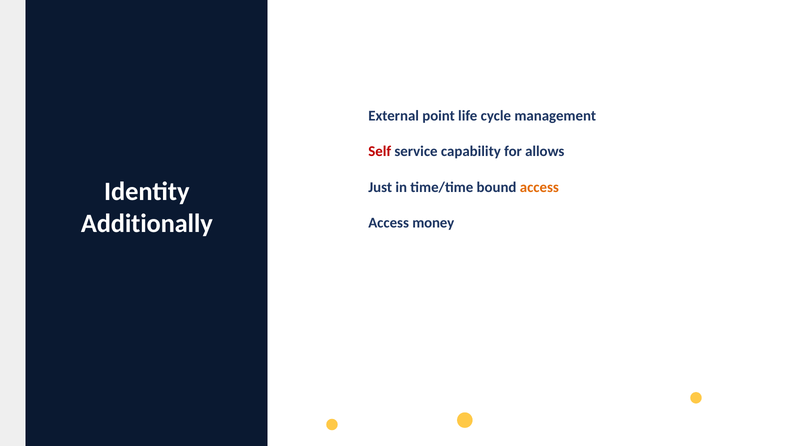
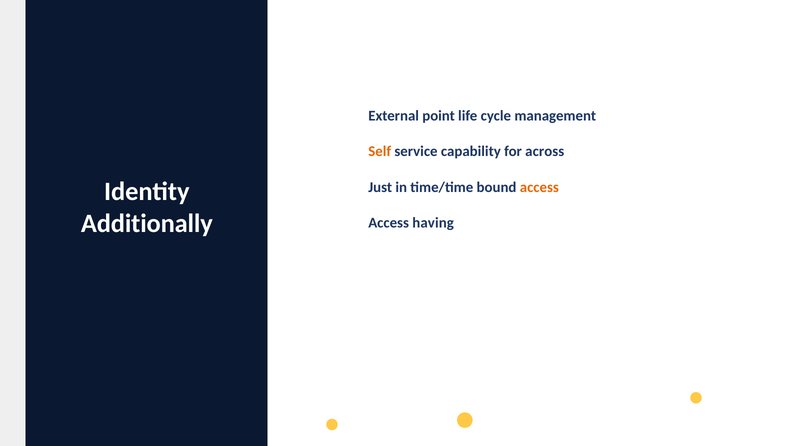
Self colour: red -> orange
allows: allows -> across
money: money -> having
